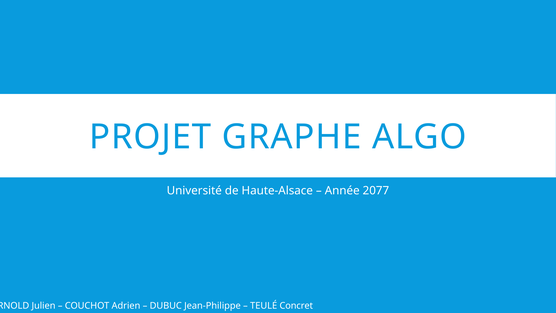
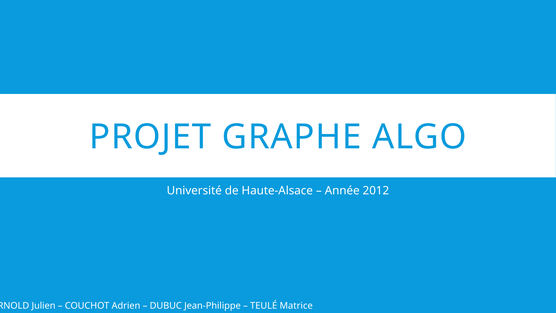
2077: 2077 -> 2012
Concret: Concret -> Matrice
